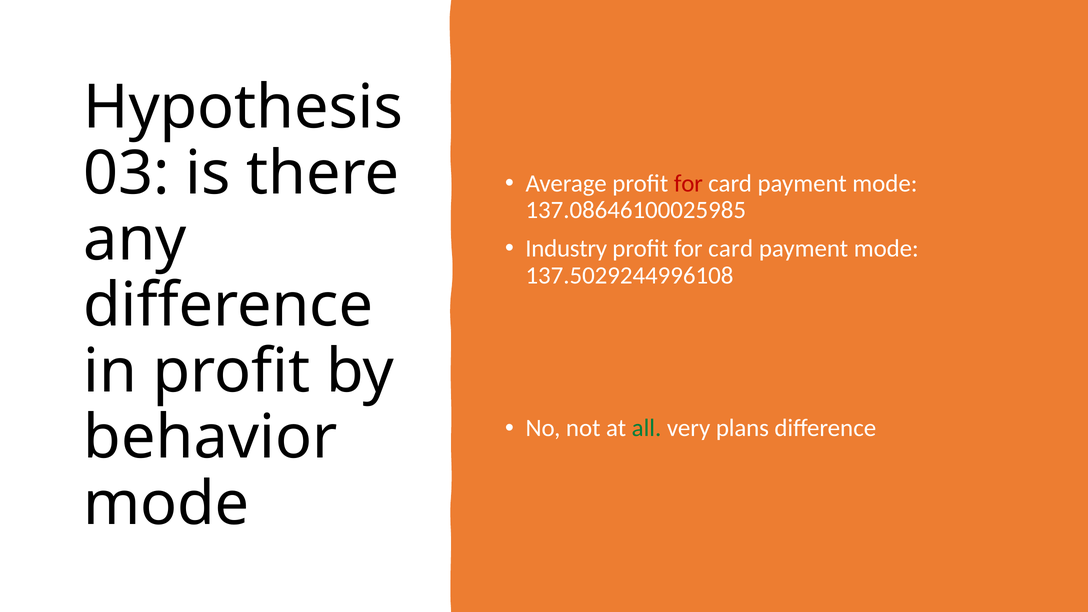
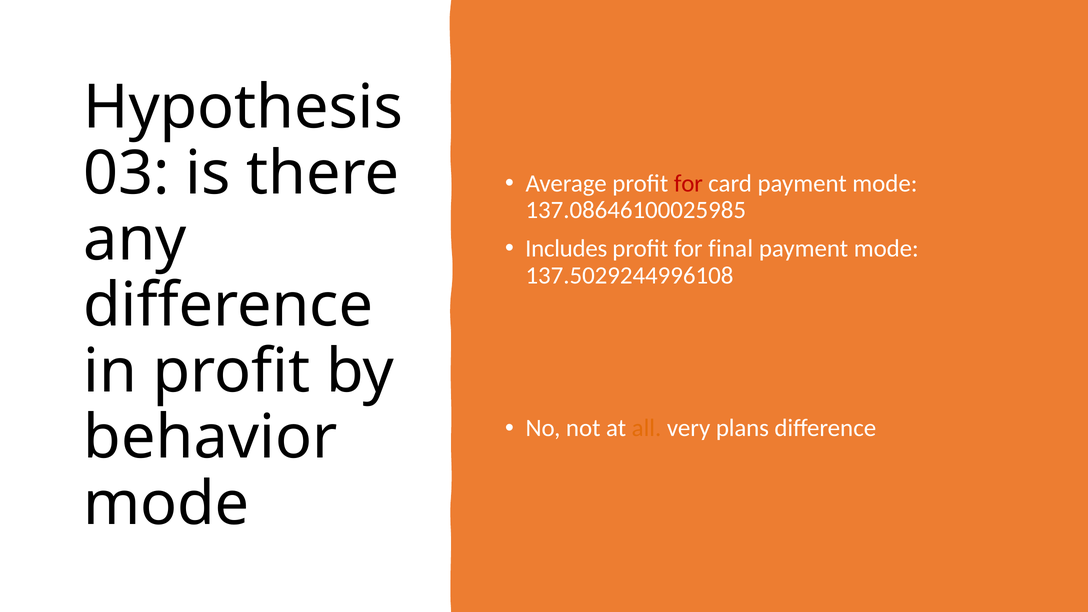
Industry: Industry -> Includes
card at (731, 248): card -> final
all colour: green -> orange
